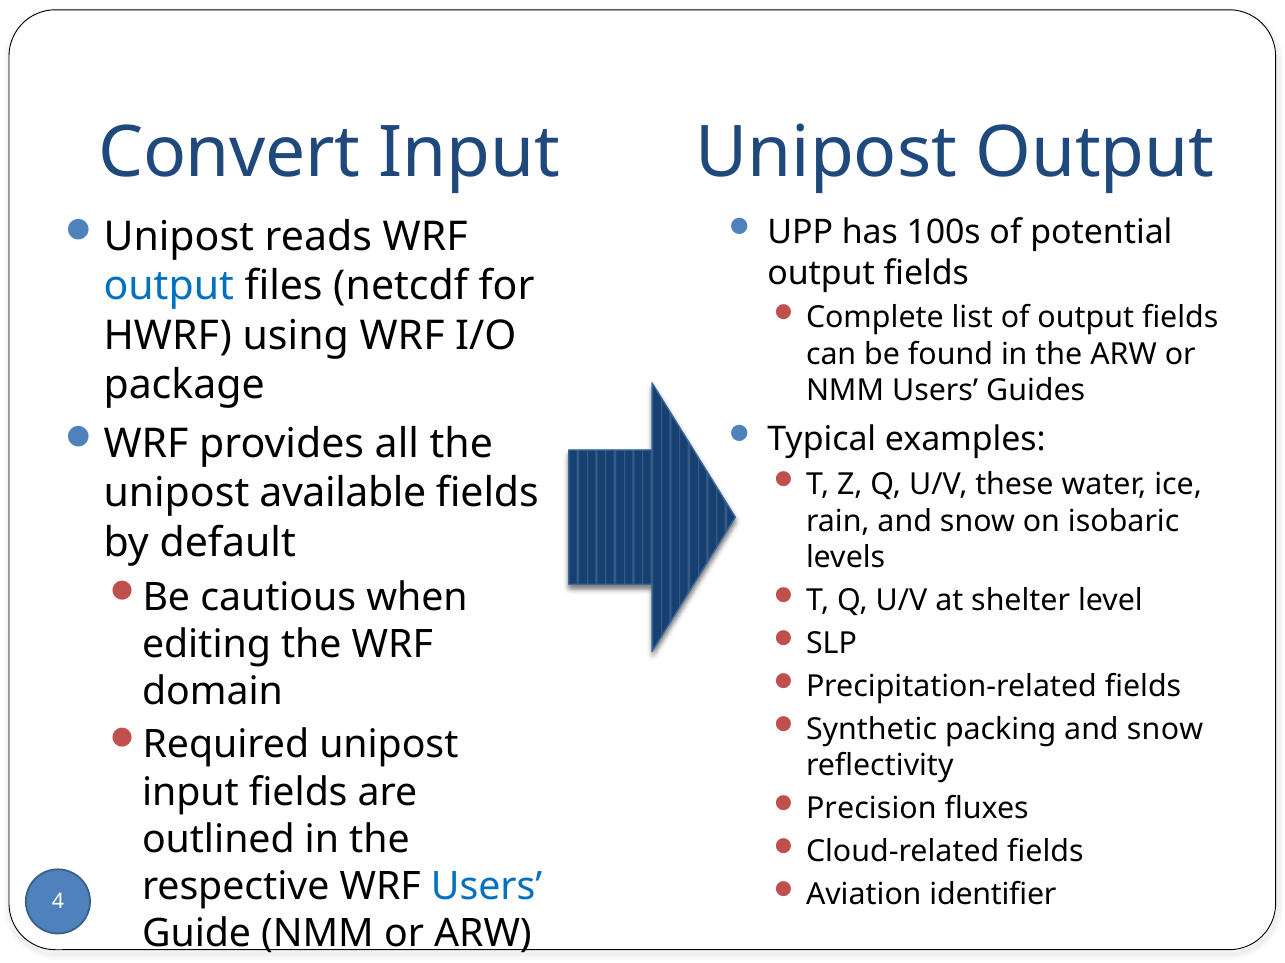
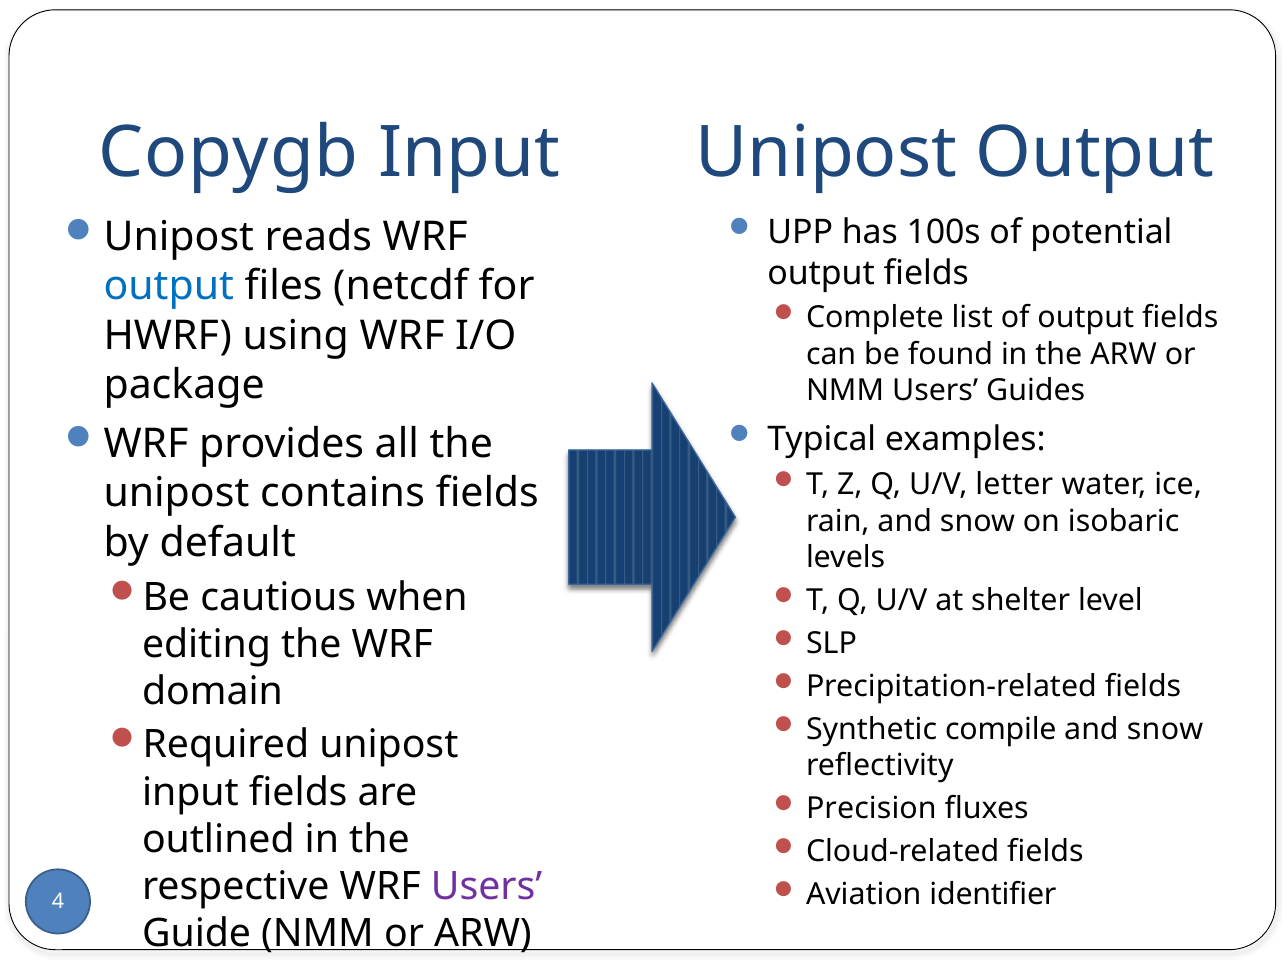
Convert: Convert -> Copygb
these: these -> letter
available: available -> contains
packing: packing -> compile
Users at (487, 887) colour: blue -> purple
